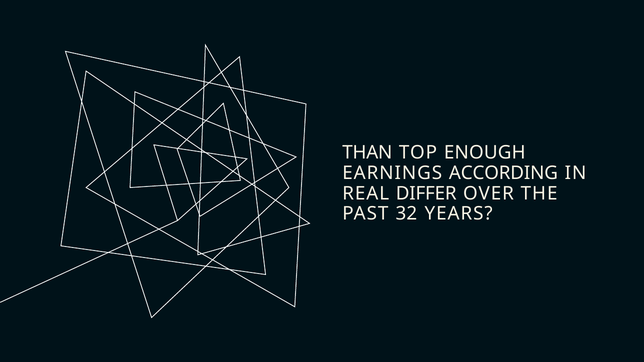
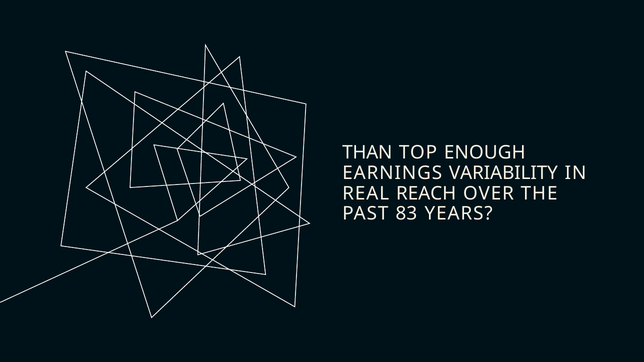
ACCORDING: ACCORDING -> VARIABILITY
DIFFER: DIFFER -> REACH
32: 32 -> 83
